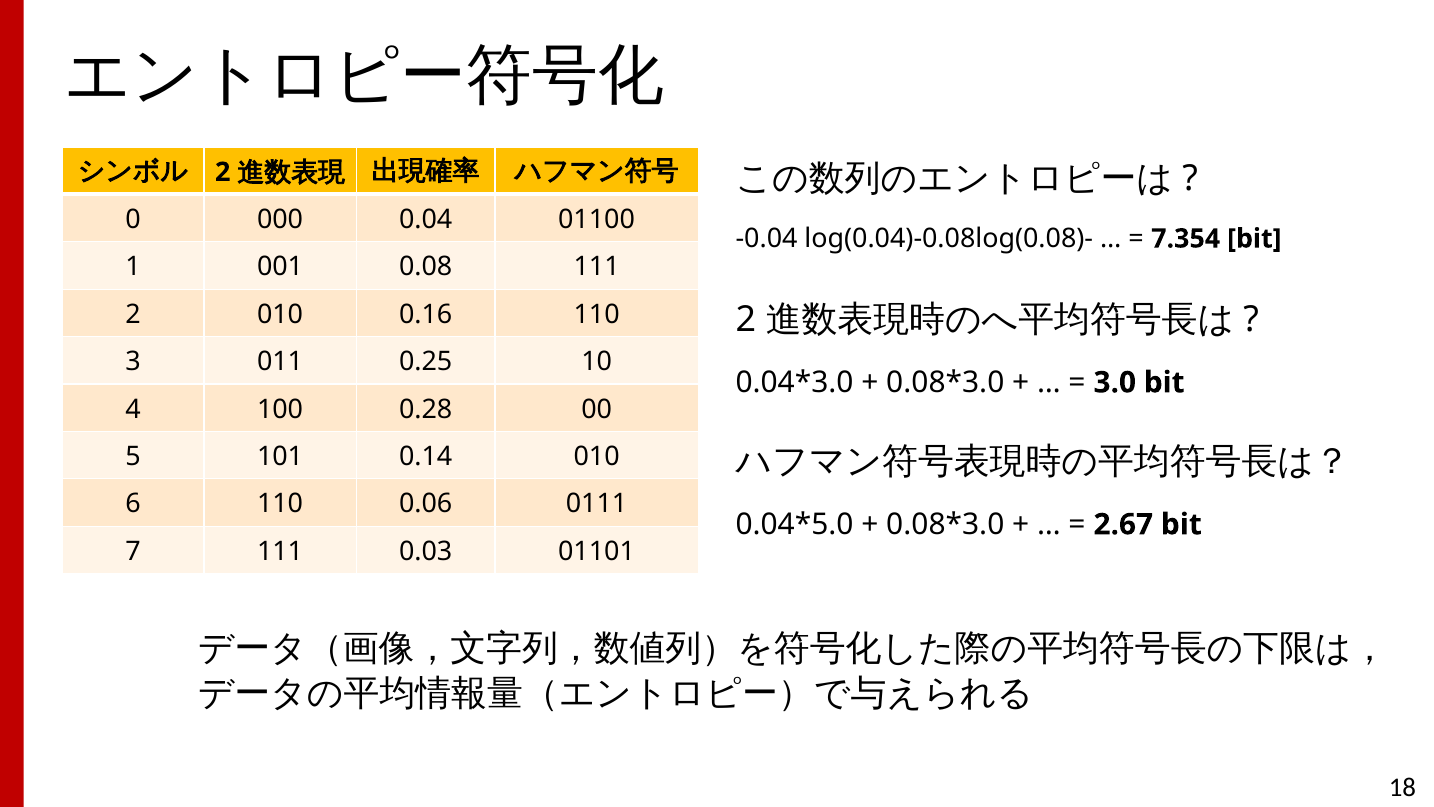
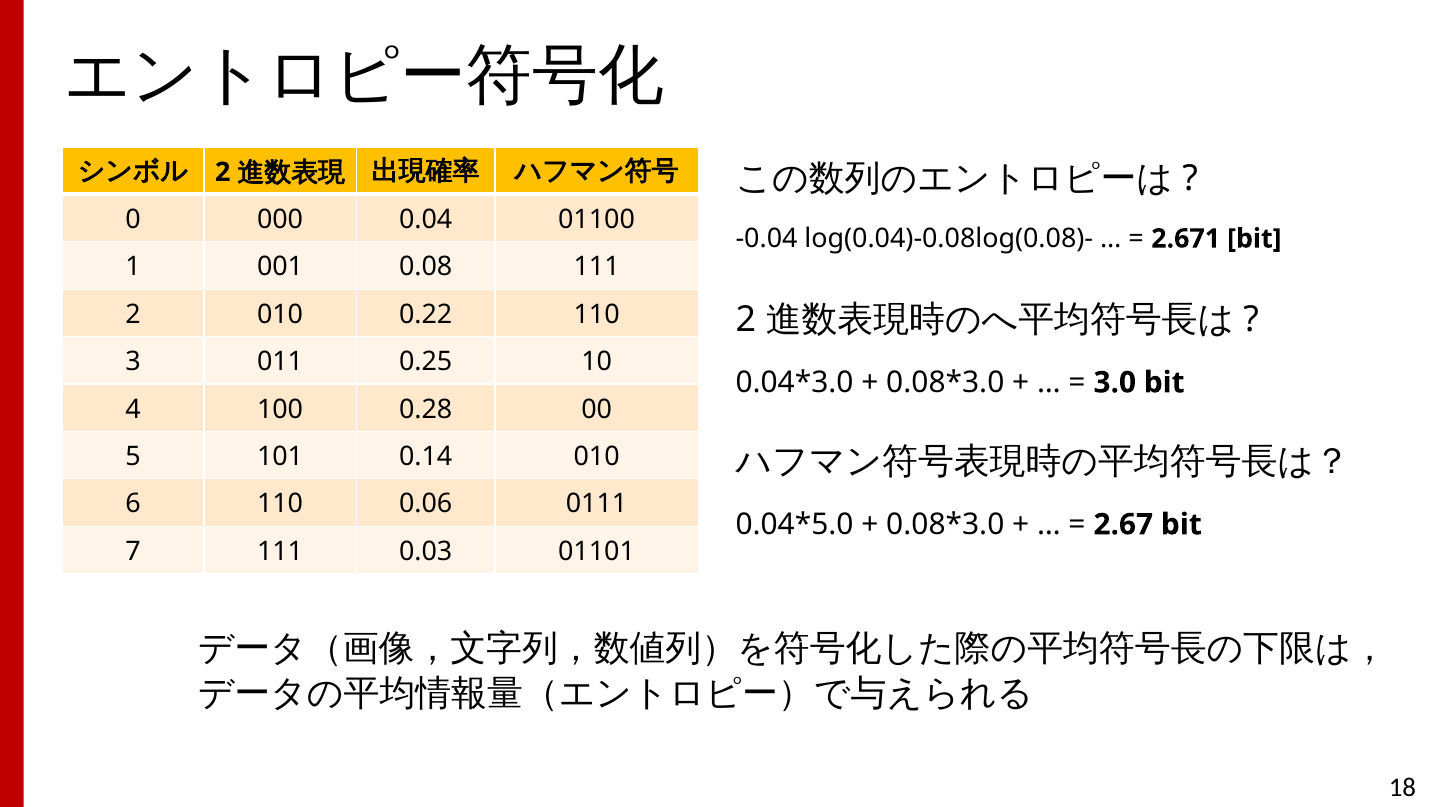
7.354: 7.354 -> 2.671
0.16: 0.16 -> 0.22
